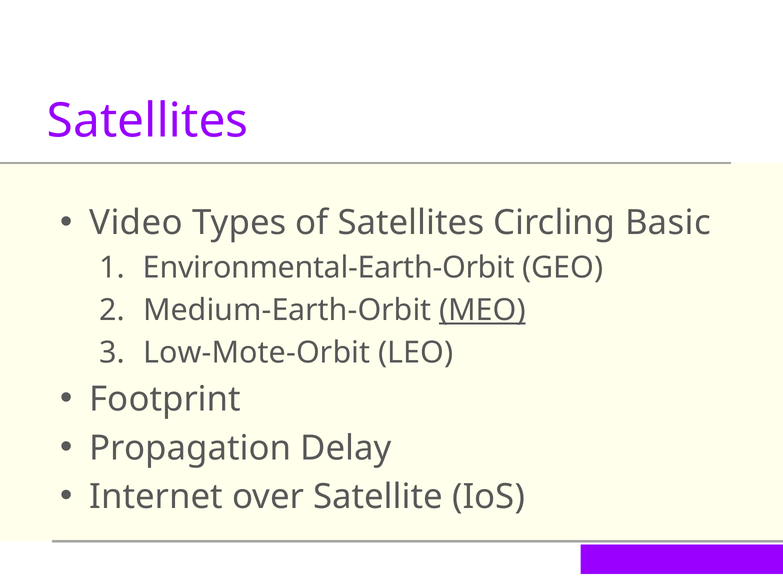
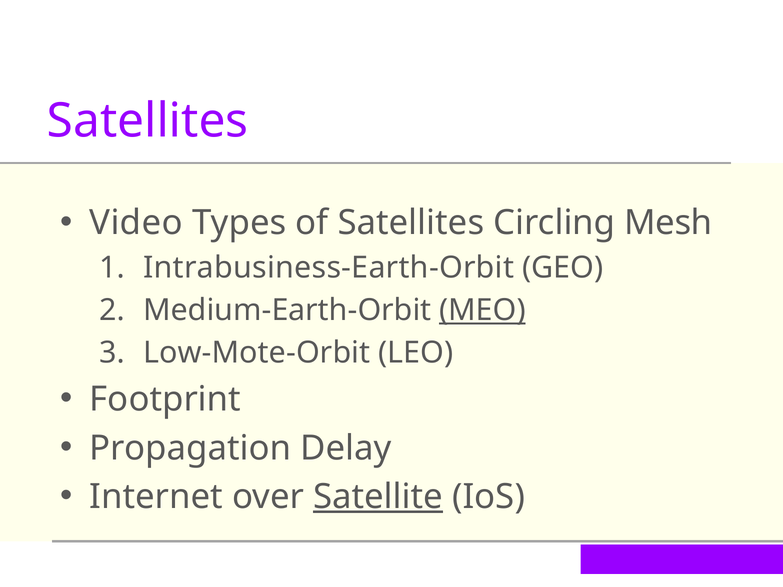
Basic: Basic -> Mesh
Environmental-Earth-Orbit: Environmental-Earth-Orbit -> Intrabusiness-Earth-Orbit
Satellite underline: none -> present
